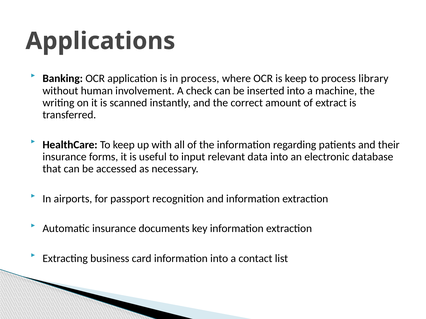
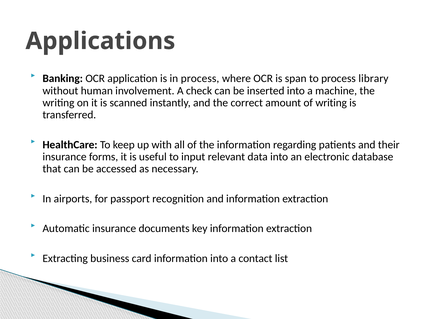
is keep: keep -> span
of extract: extract -> writing
